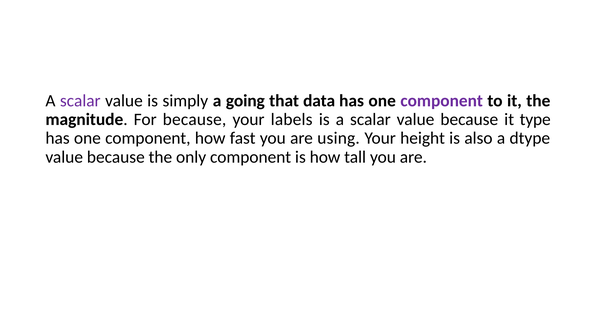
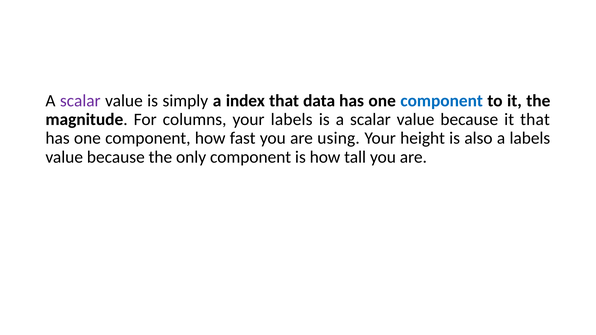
going: going -> index
component at (442, 101) colour: purple -> blue
For because: because -> columns
it type: type -> that
a dtype: dtype -> labels
